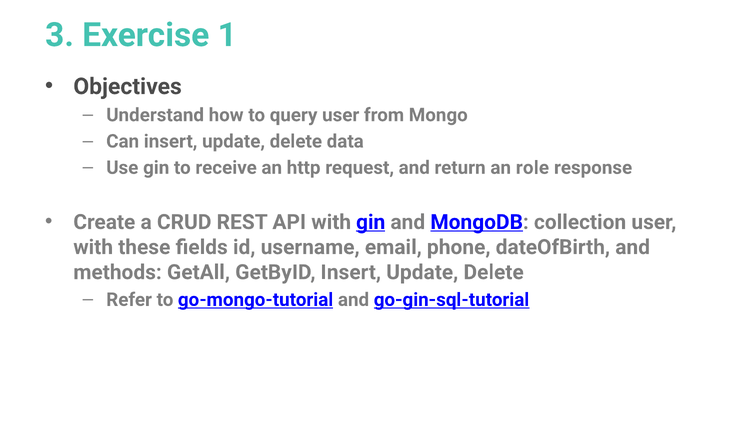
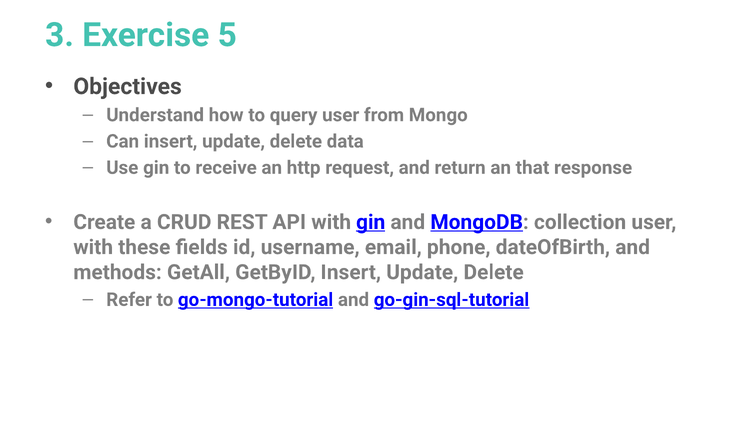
1: 1 -> 5
role: role -> that
